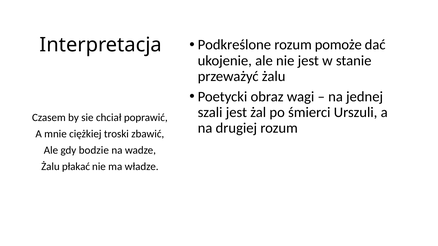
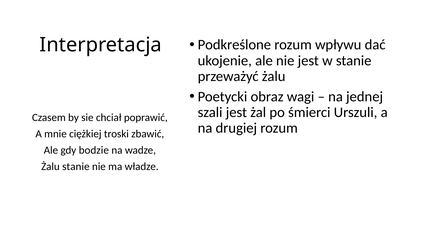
pomoże: pomoże -> wpływu
Żalu płakać: płakać -> stanie
